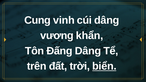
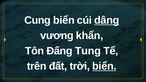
Cung vinh: vinh -> biển
dâng at (107, 20) underline: none -> present
Đấng Dâng: Dâng -> Tung
